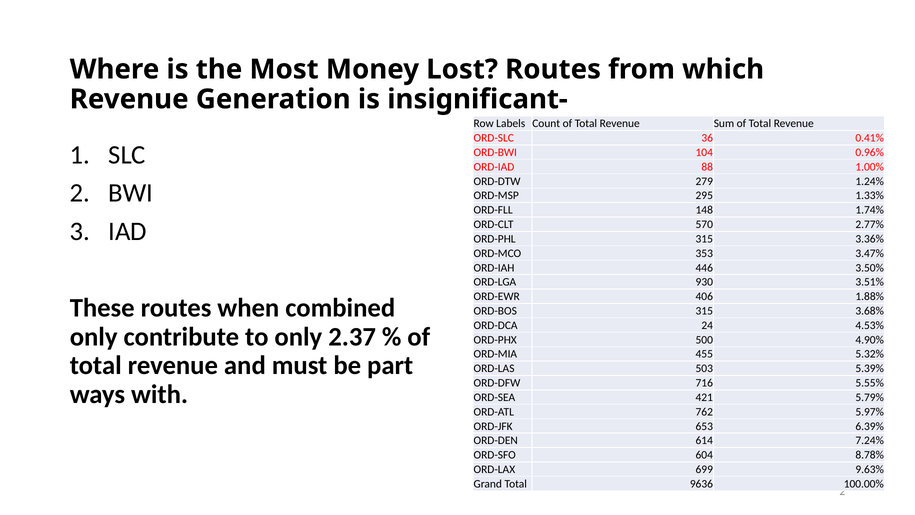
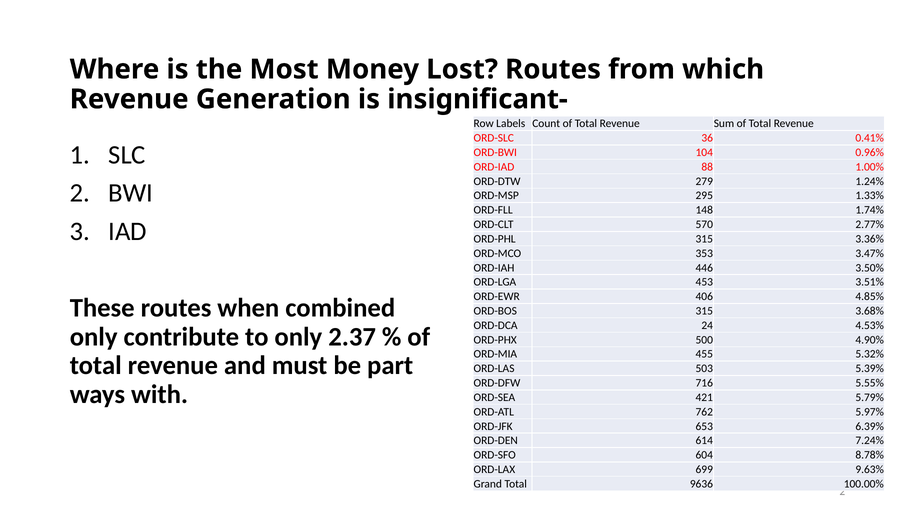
930: 930 -> 453
1.88%: 1.88% -> 4.85%
